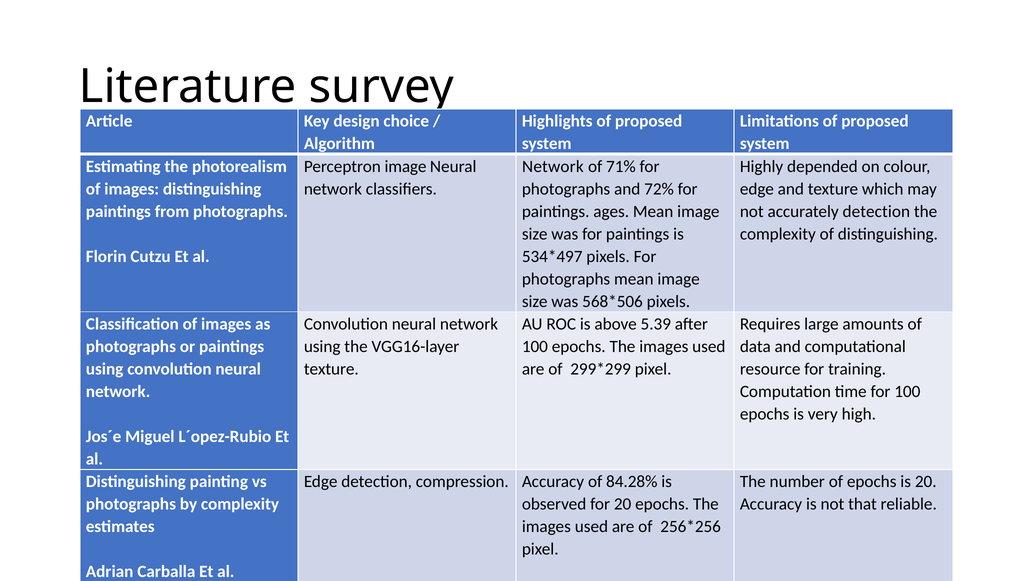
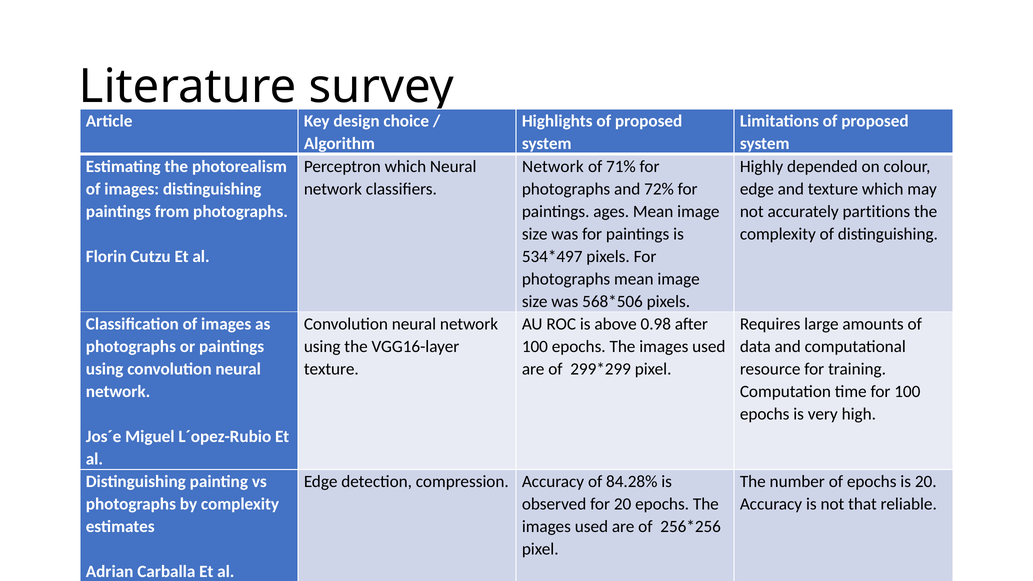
Perceptron image: image -> which
accurately detection: detection -> partitions
5.39: 5.39 -> 0.98
